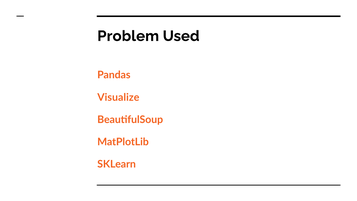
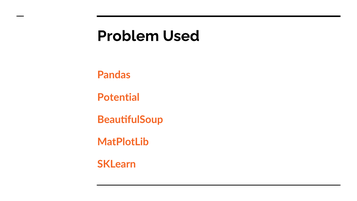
Visualize: Visualize -> Potential
